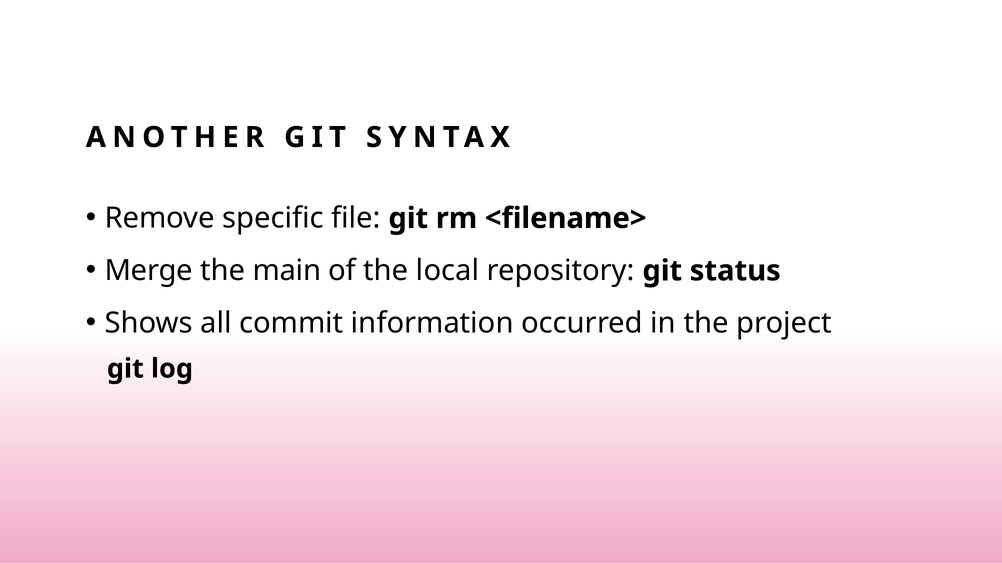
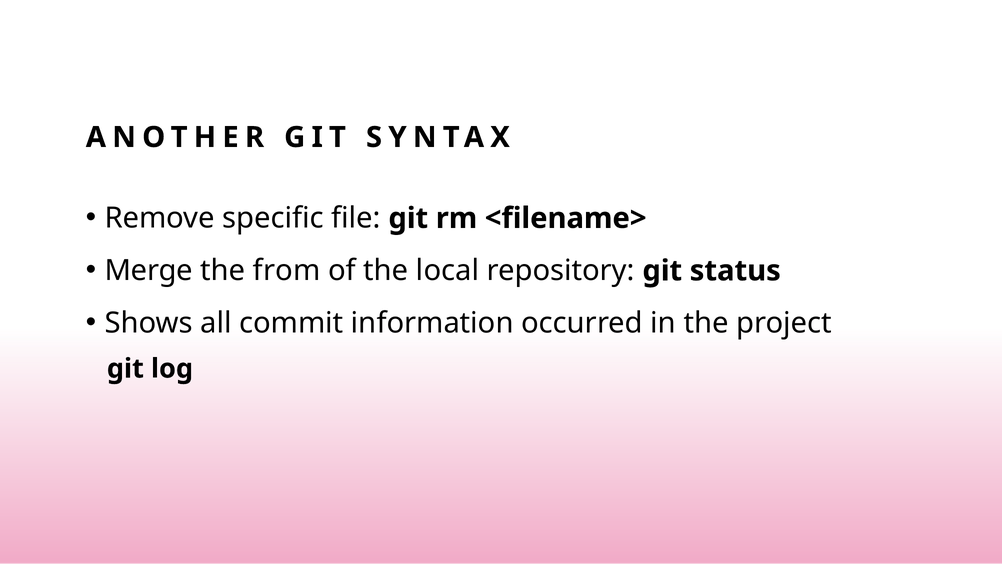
main: main -> from
